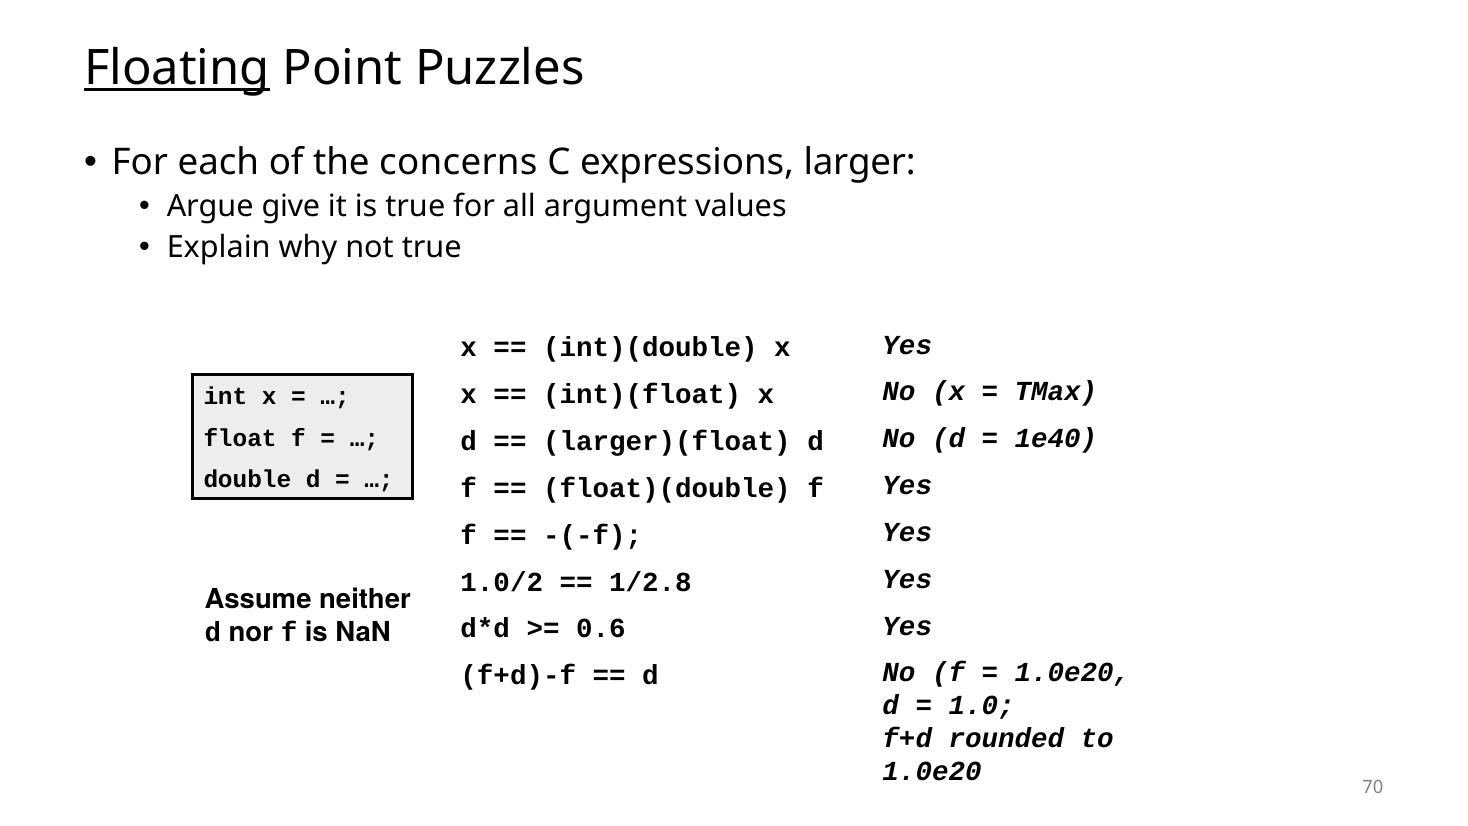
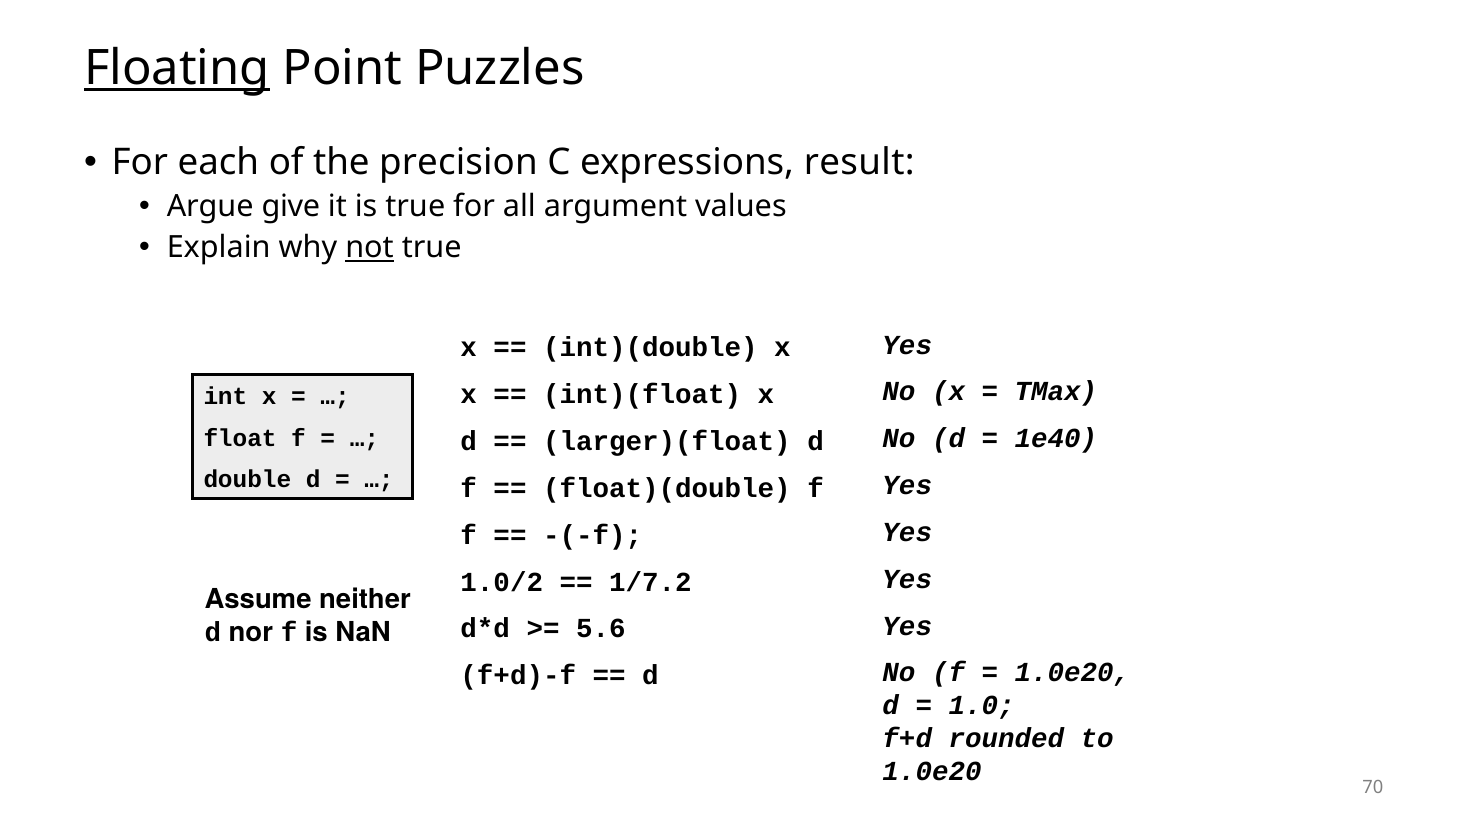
concerns: concerns -> precision
larger: larger -> result
not underline: none -> present
1/2.8: 1/2.8 -> 1/7.2
0.6: 0.6 -> 5.6
